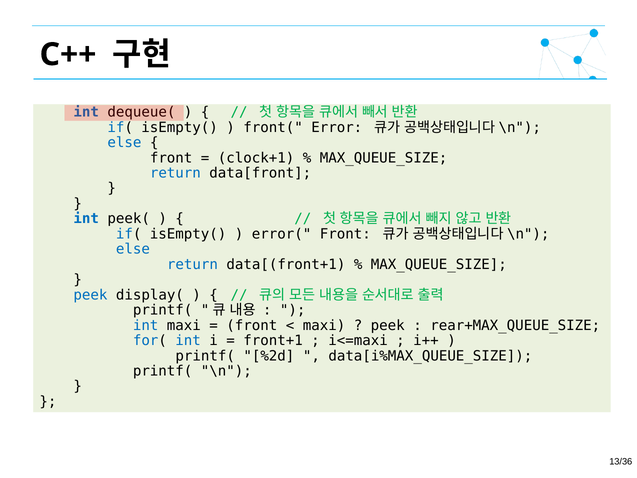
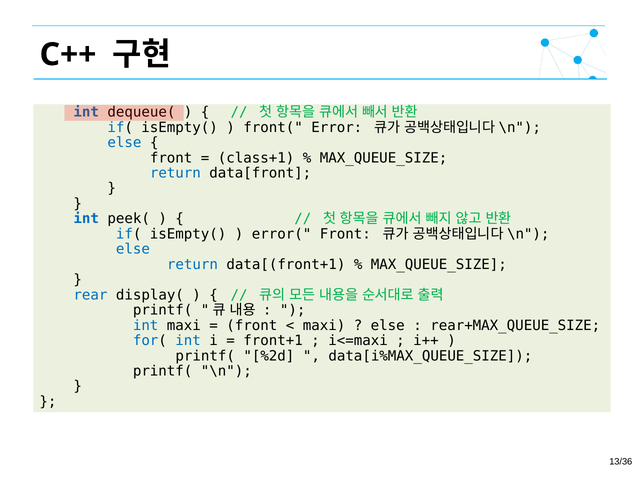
clock+1: clock+1 -> class+1
peek at (90, 295): peek -> rear
peek at (388, 325): peek -> else
